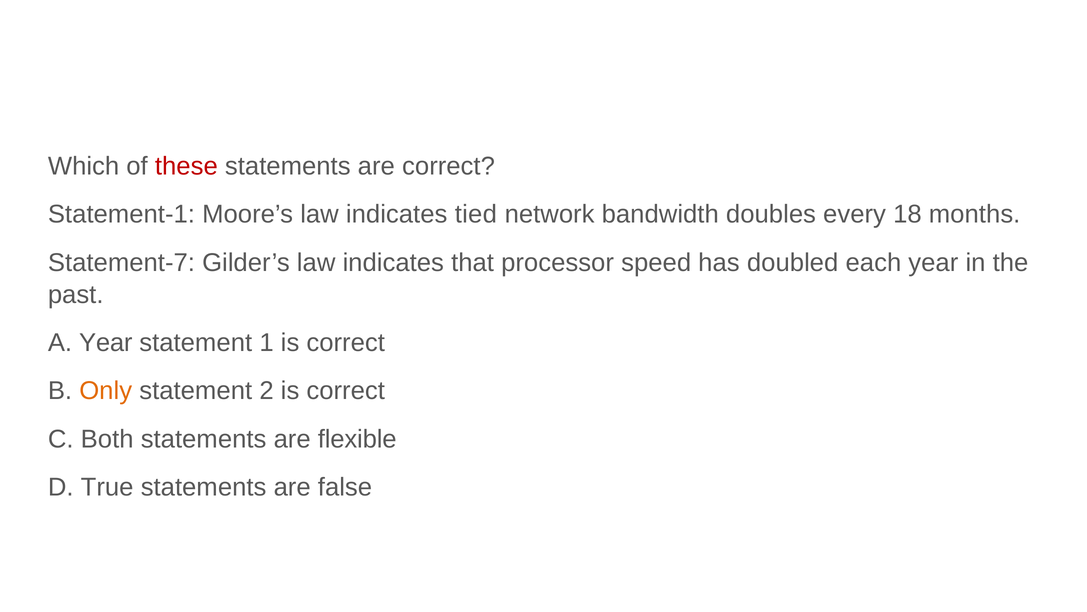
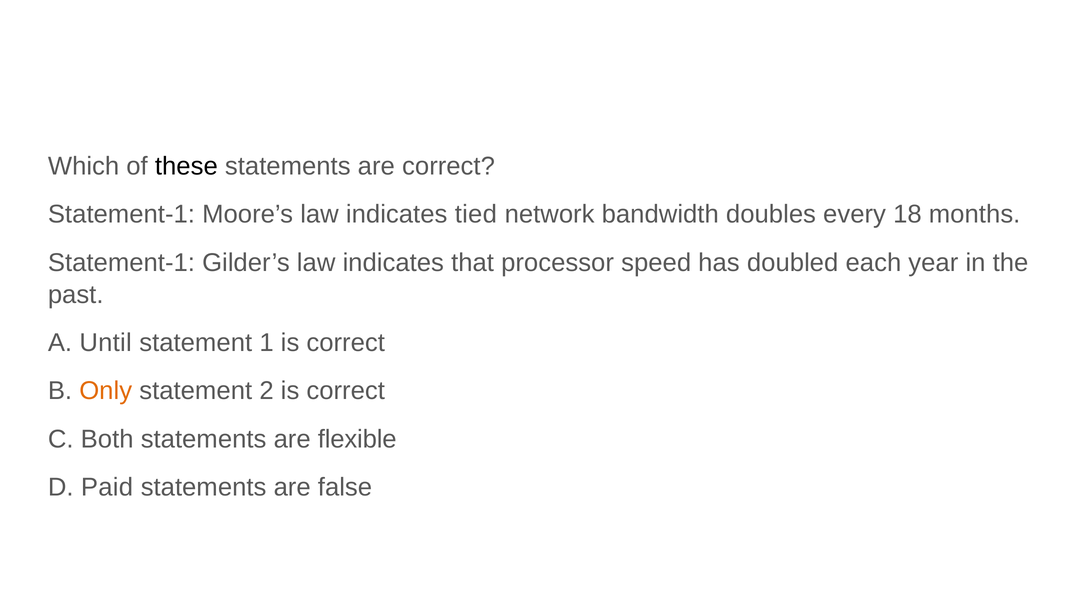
these colour: red -> black
Statement-7 at (121, 262): Statement-7 -> Statement-1
A Year: Year -> Until
True: True -> Paid
